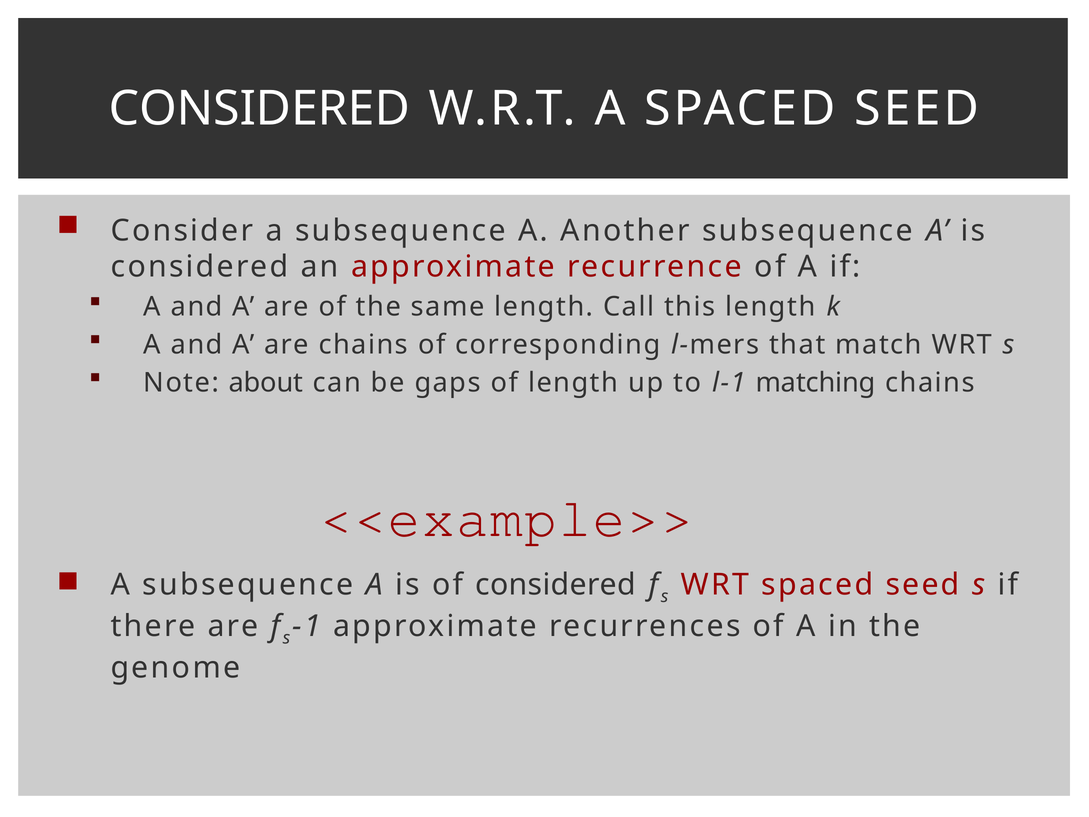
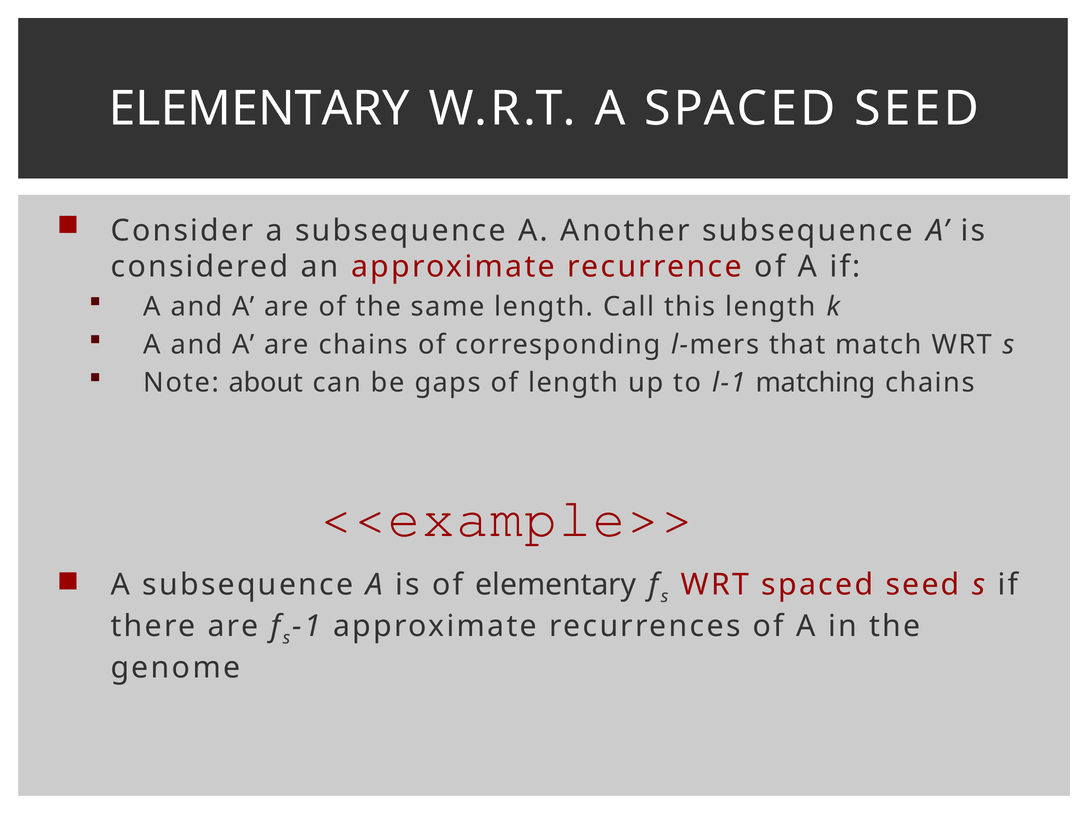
CONSIDERED at (259, 108): CONSIDERED -> ELEMENTARY
of considered: considered -> elementary
